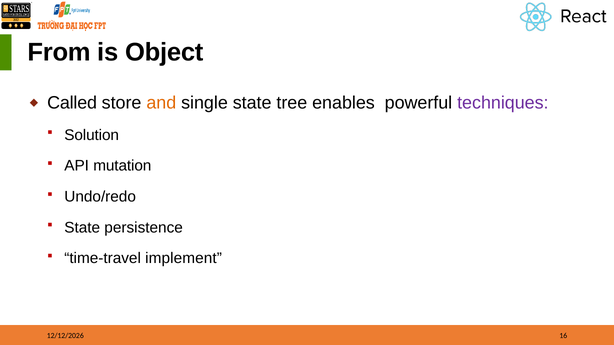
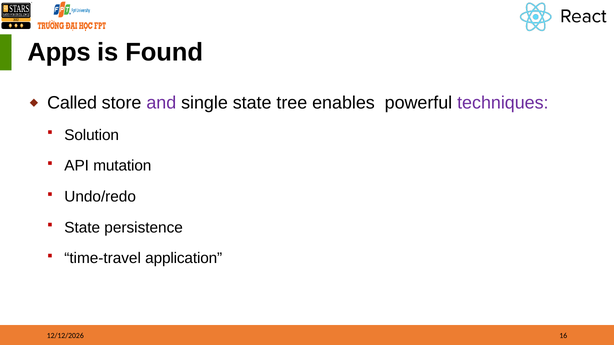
From: From -> Apps
Object: Object -> Found
and colour: orange -> purple
implement: implement -> application
